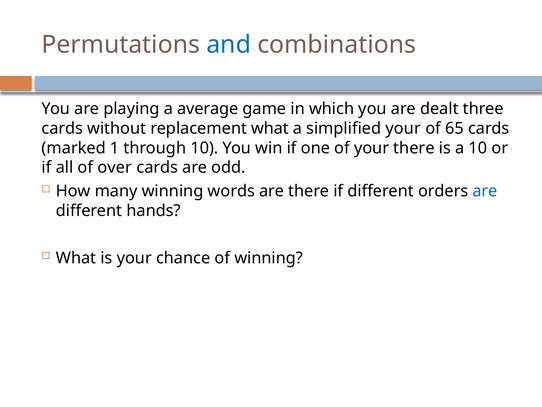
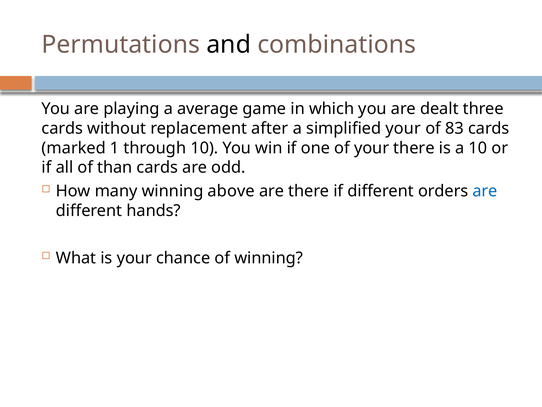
and colour: blue -> black
replacement what: what -> after
65: 65 -> 83
over: over -> than
words: words -> above
